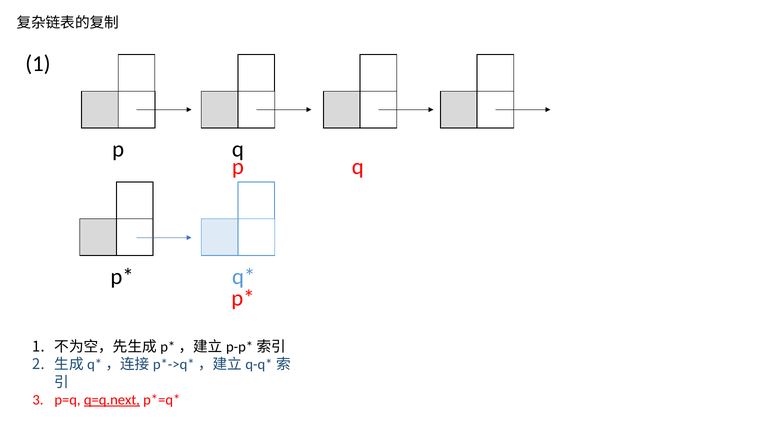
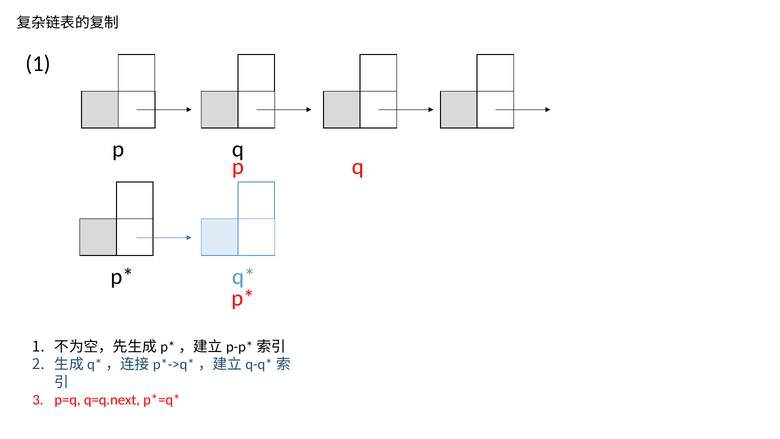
q=q.next underline: present -> none
